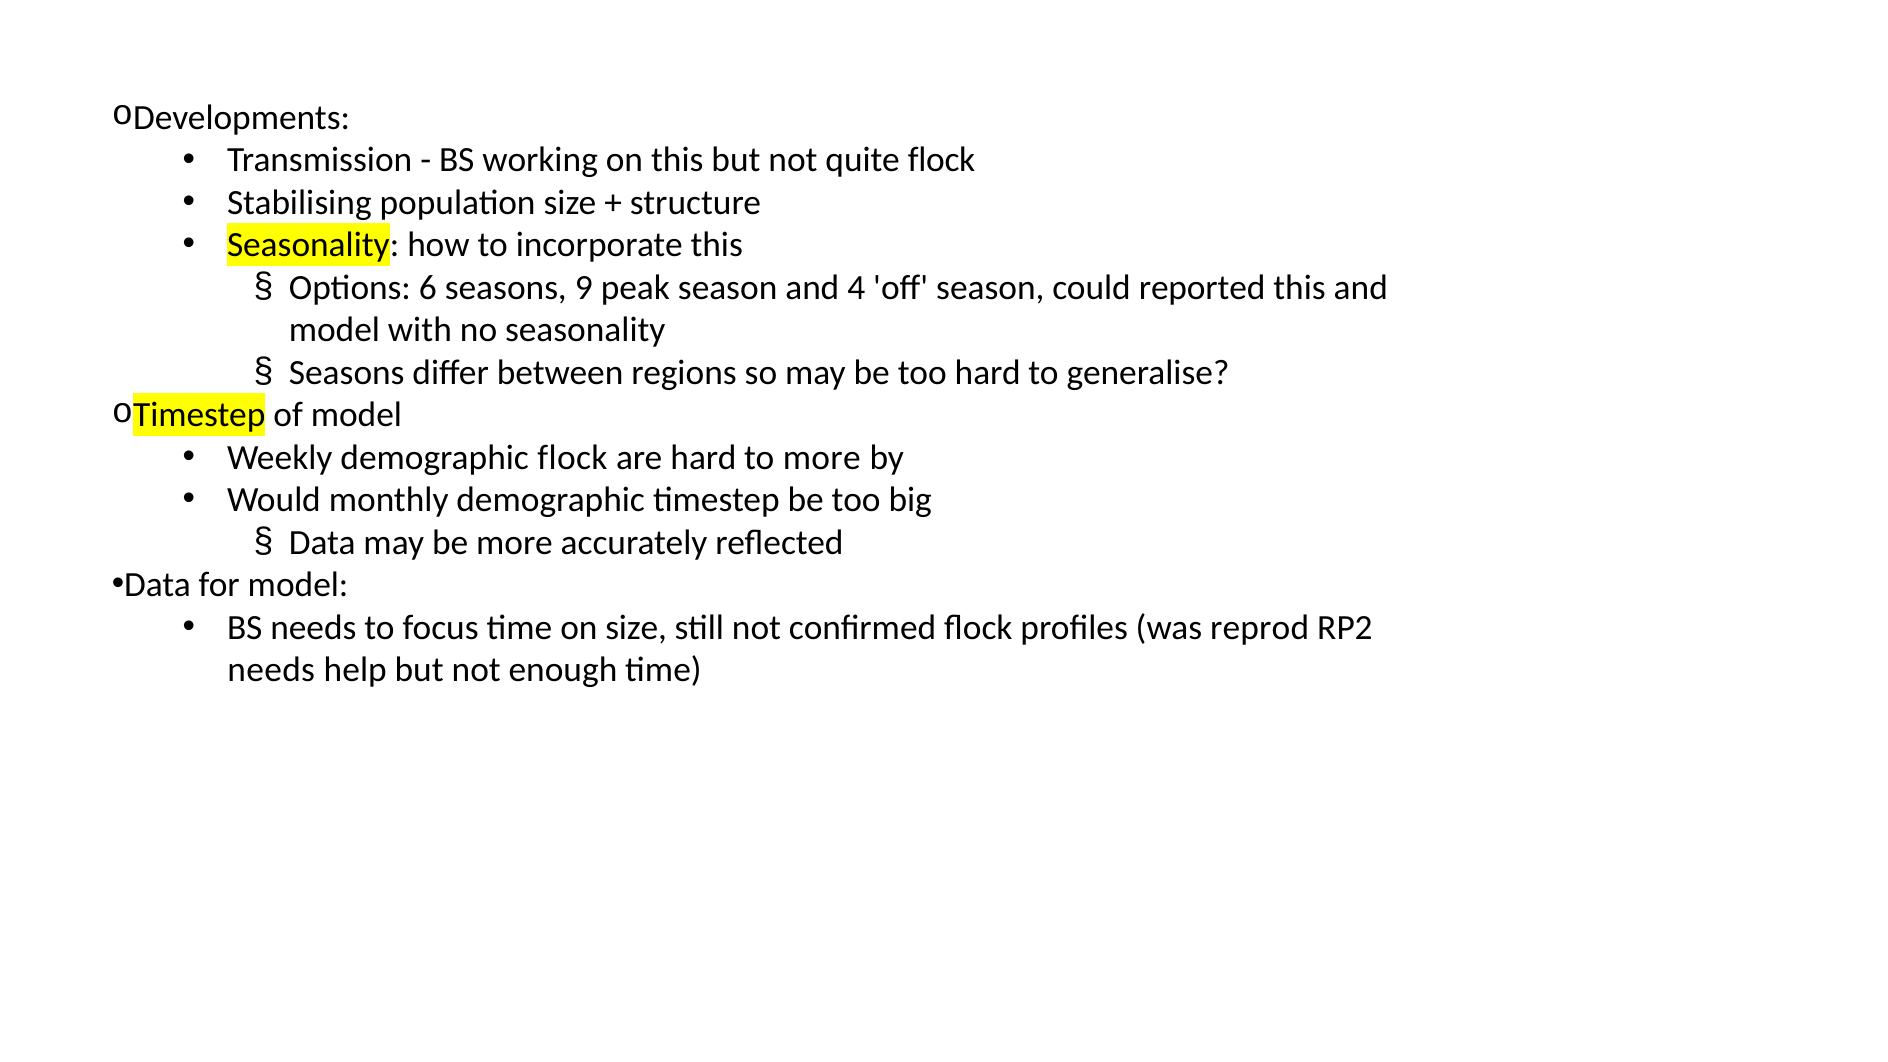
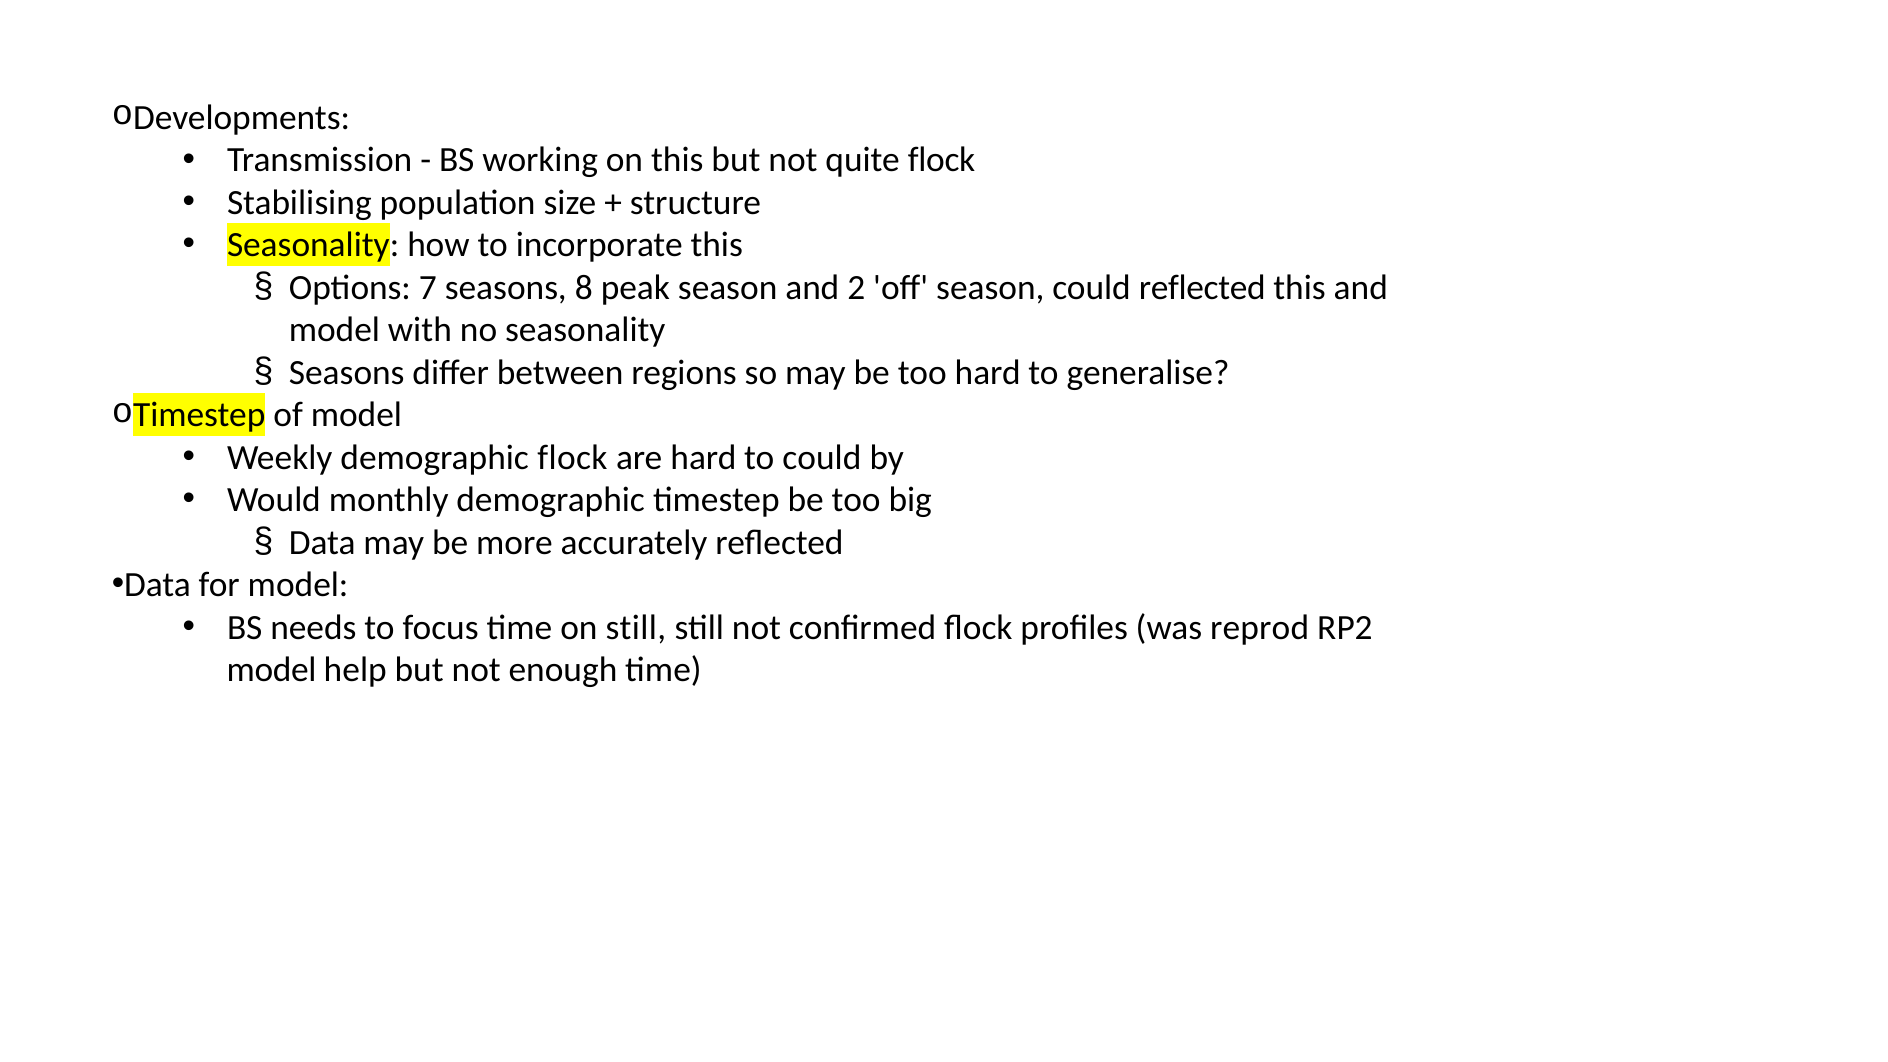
6: 6 -> 7
9: 9 -> 8
4: 4 -> 2
could reported: reported -> reflected
to more: more -> could
on size: size -> still
needs at (271, 670): needs -> model
